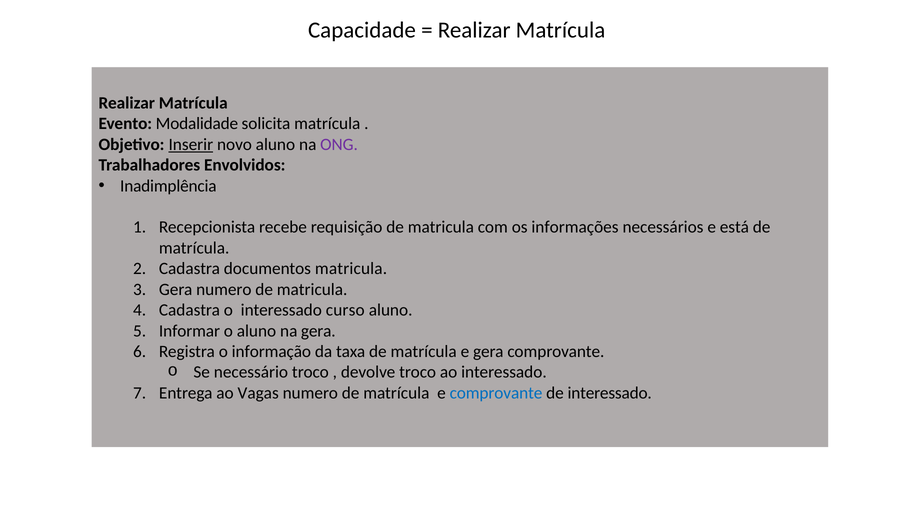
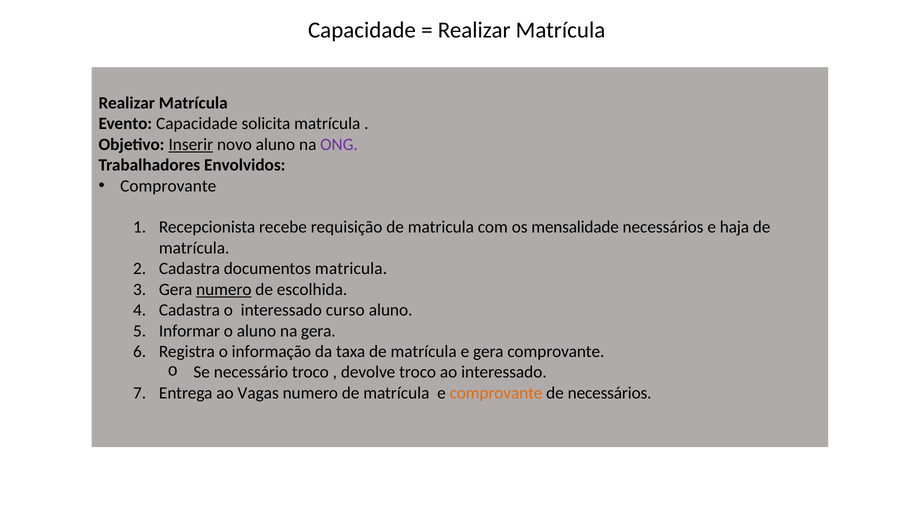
Evento Modalidade: Modalidade -> Capacidade
Inadimplência at (168, 186): Inadimplência -> Comprovante
informações: informações -> mensalidade
está: está -> haja
numero at (224, 289) underline: none -> present
matricula at (312, 289): matricula -> escolhida
comprovante at (496, 393) colour: blue -> orange
de interessado: interessado -> necessários
